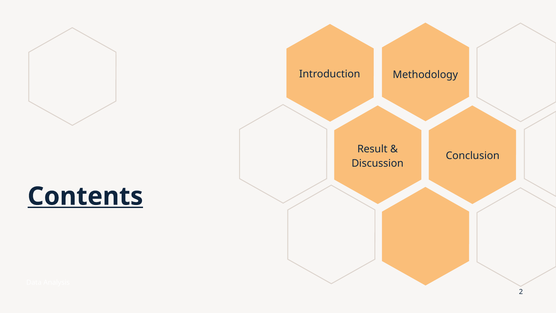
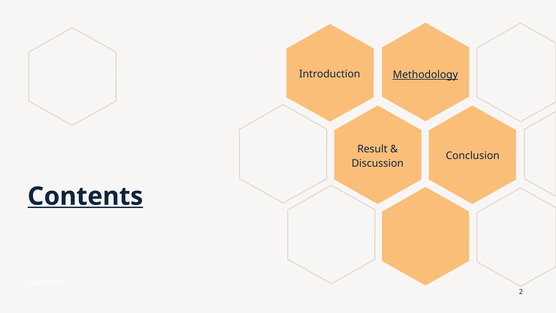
Methodology underline: none -> present
